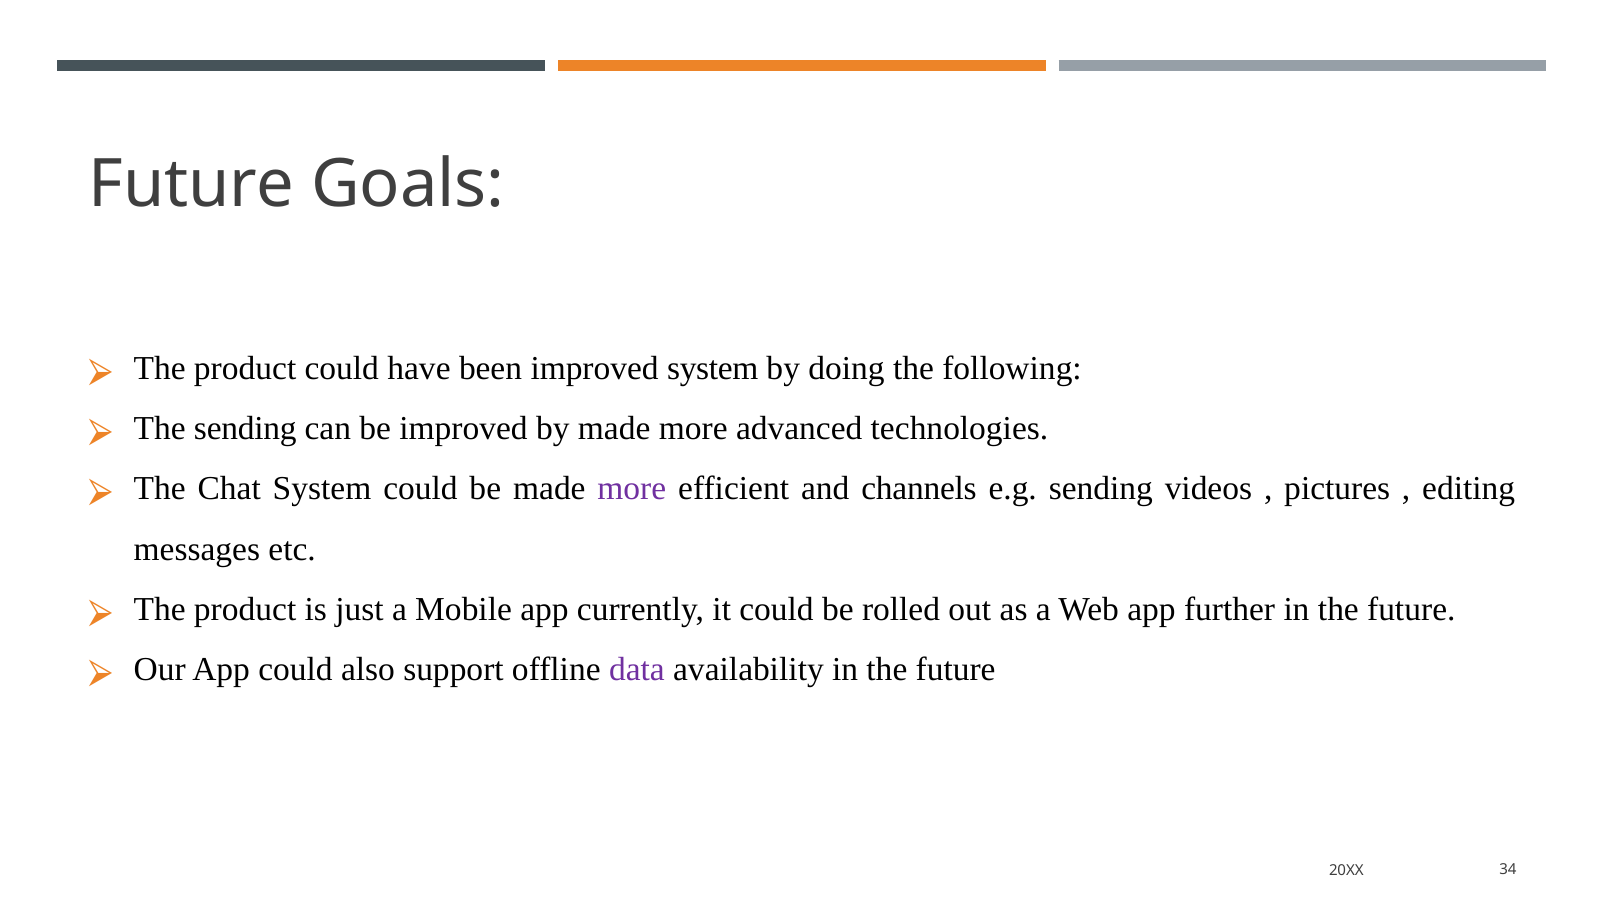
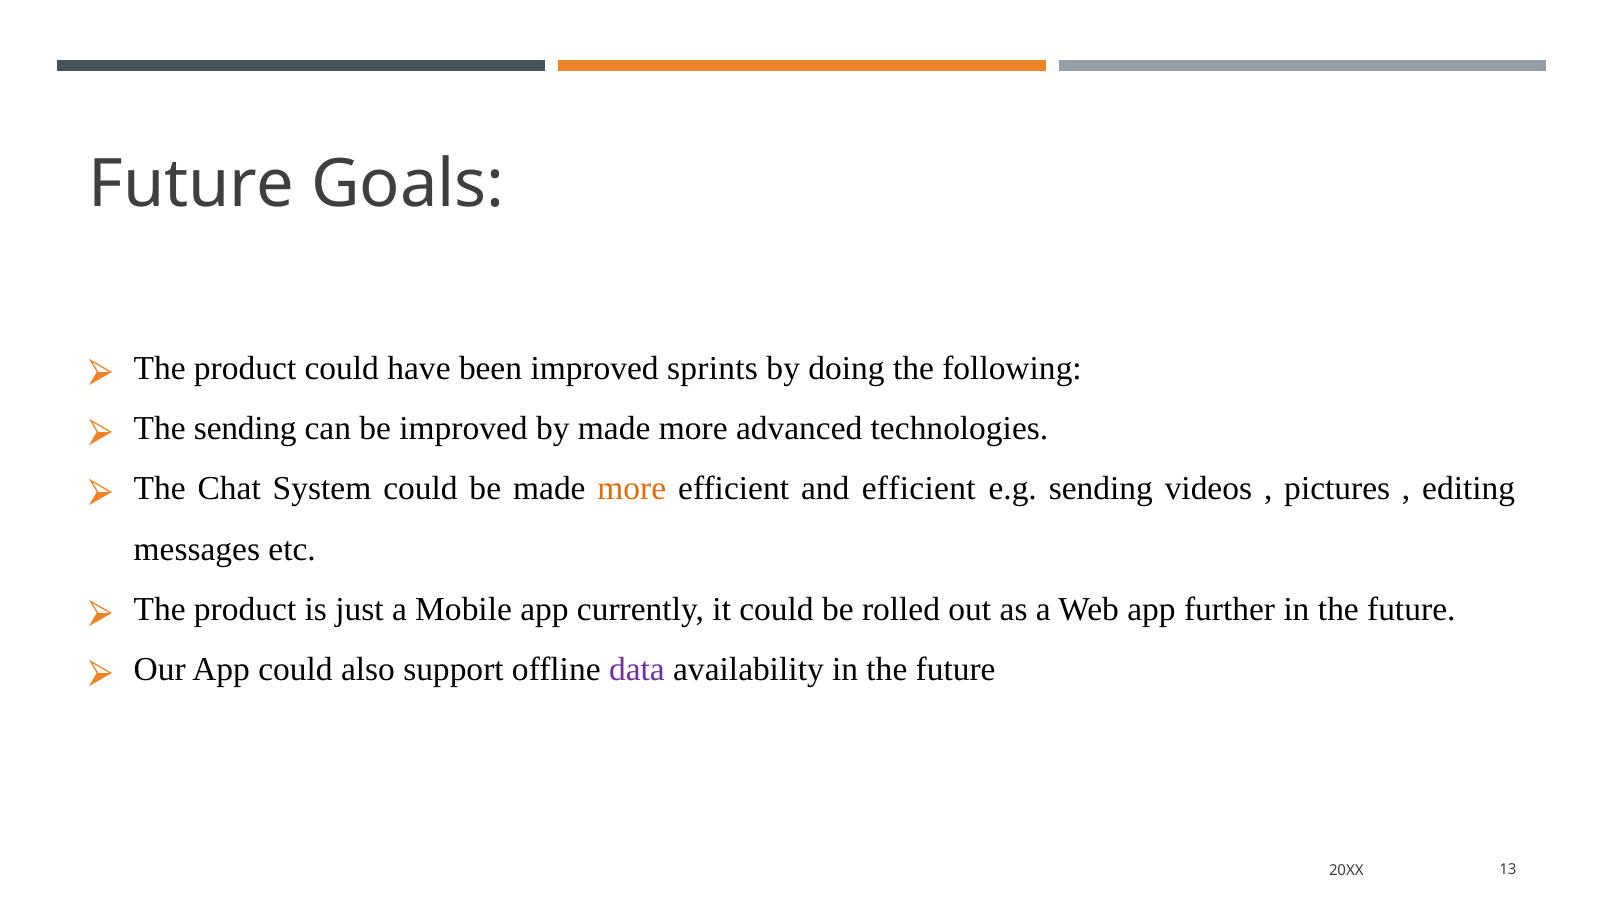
improved system: system -> sprints
more at (632, 489) colour: purple -> orange
and channels: channels -> efficient
34: 34 -> 13
